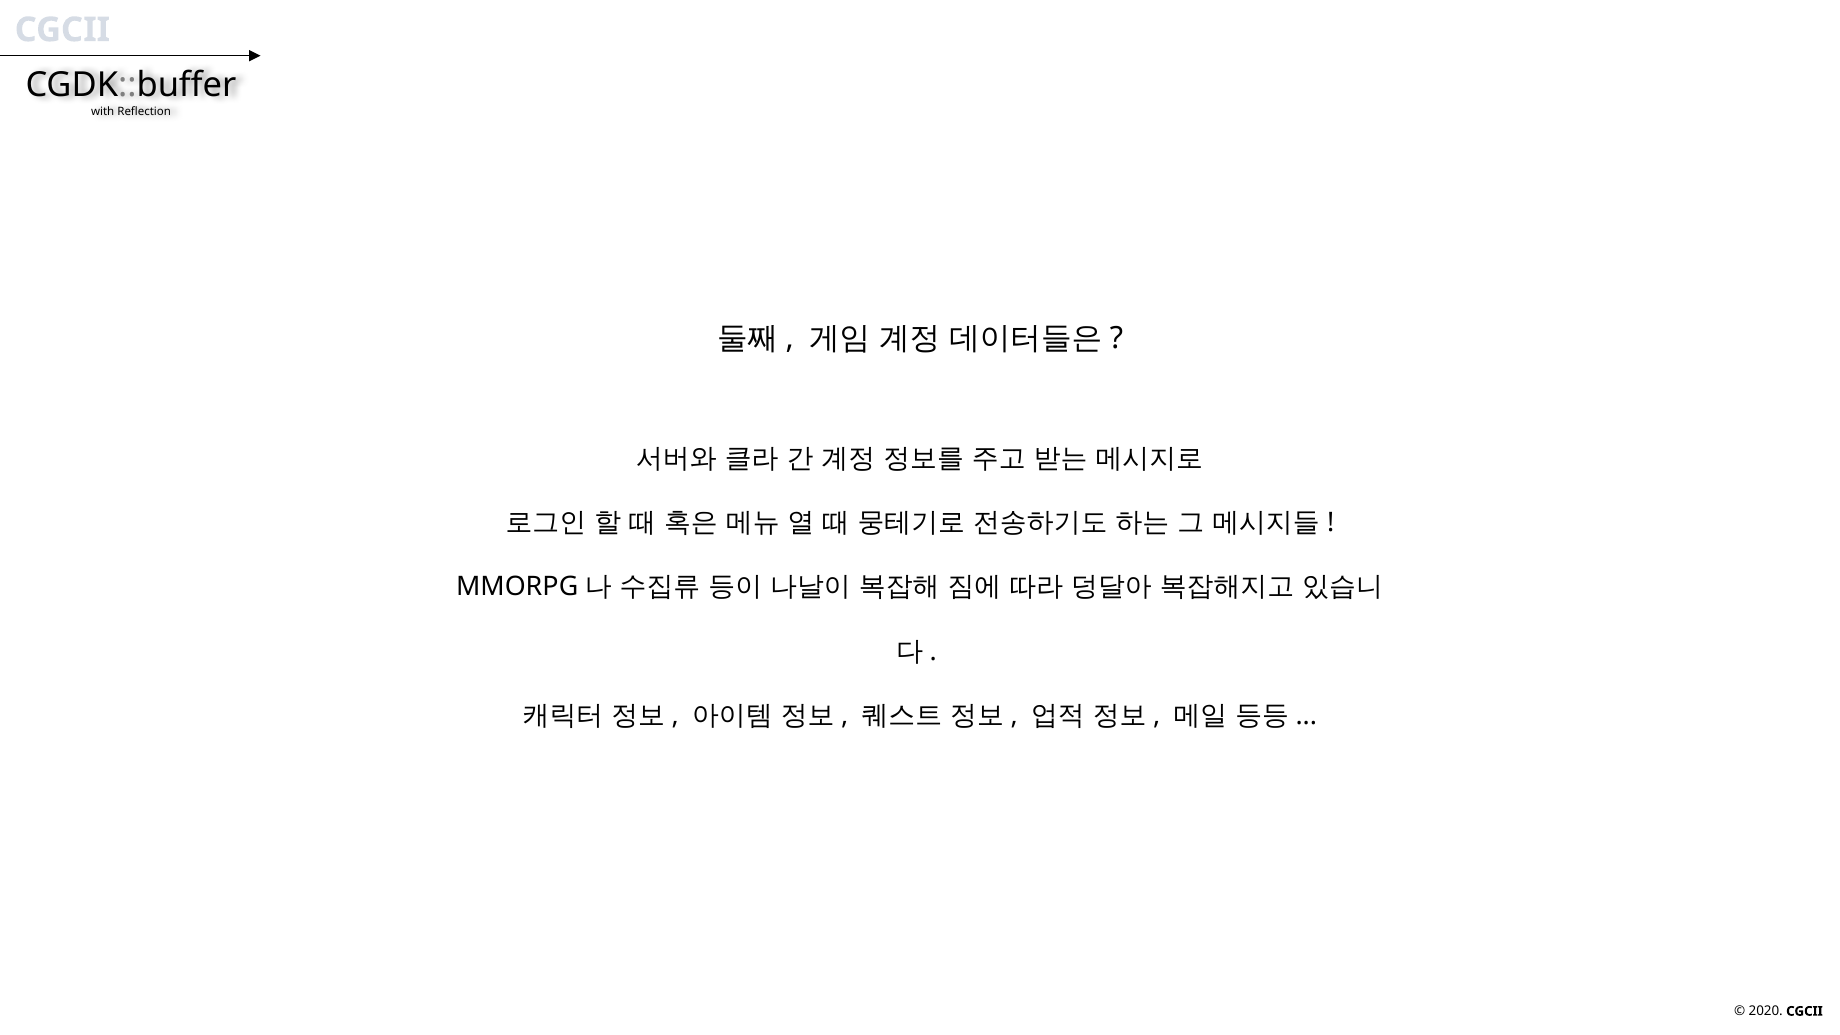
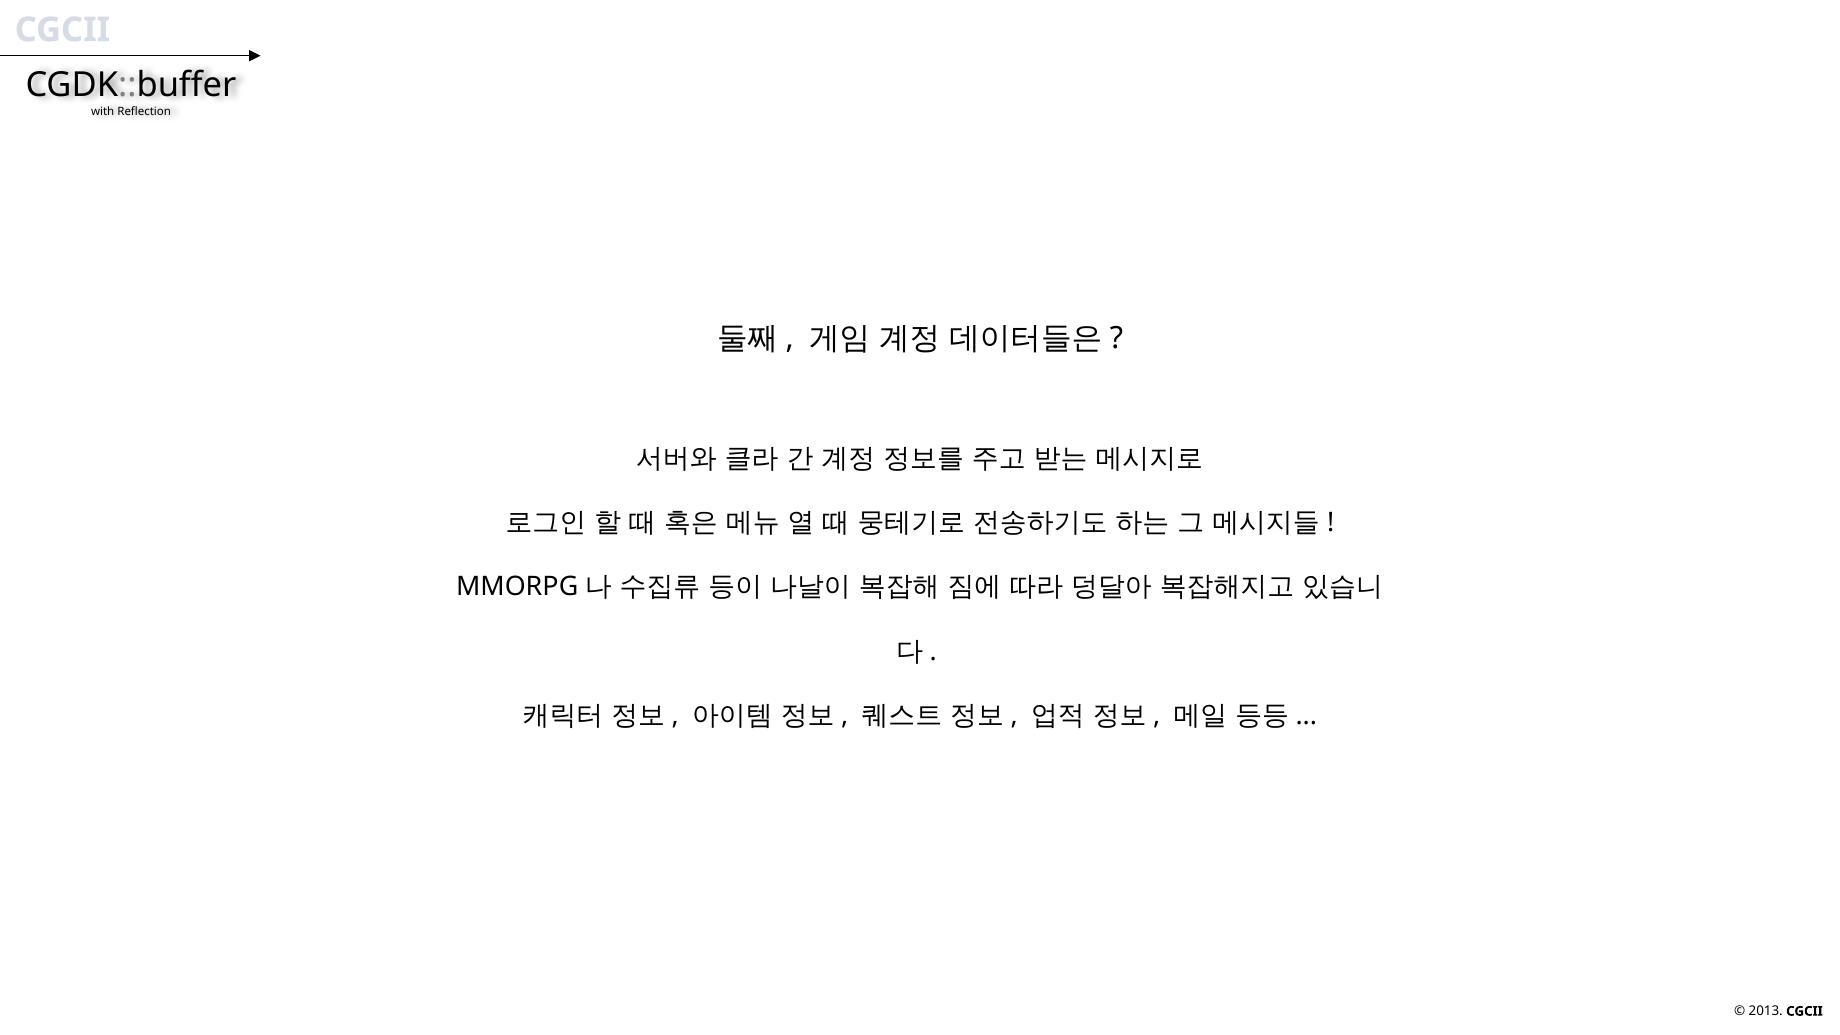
2020: 2020 -> 2013
